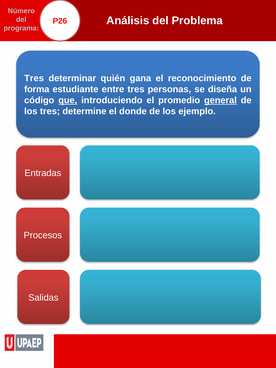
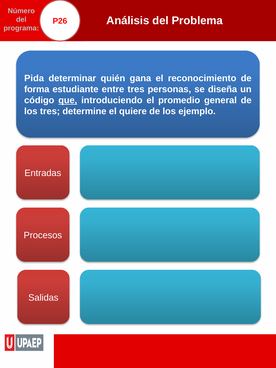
Tres at (34, 78): Tres -> Pida
general underline: present -> none
donde: donde -> quiere
